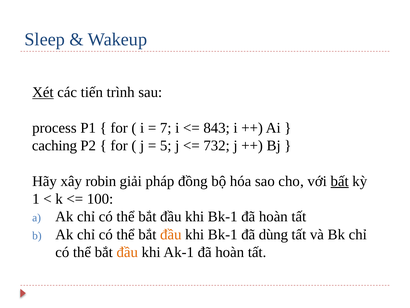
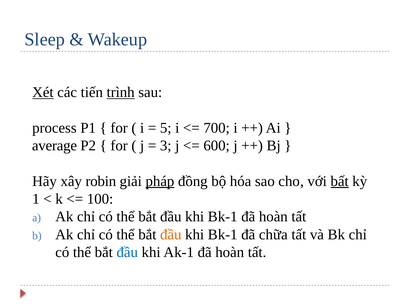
trình underline: none -> present
7: 7 -> 5
843: 843 -> 700
caching: caching -> average
5: 5 -> 3
732: 732 -> 600
pháp underline: none -> present
dùng: dùng -> chữa
đầu at (127, 252) colour: orange -> blue
